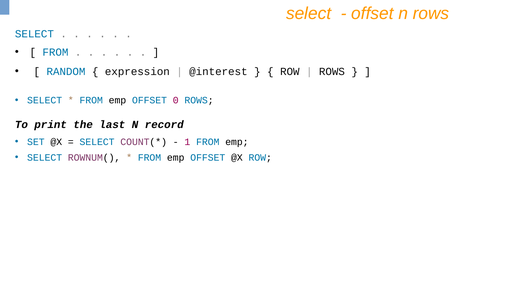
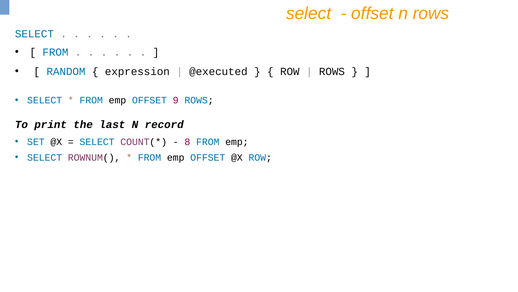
@interest: @interest -> @executed
0: 0 -> 9
1: 1 -> 8
